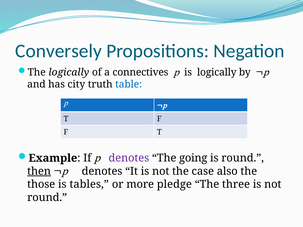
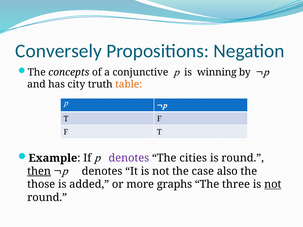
The logically: logically -> concepts
connectives: connectives -> conjunctive
is logically: logically -> winning
table colour: blue -> orange
going: going -> cities
tables: tables -> added
pledge: pledge -> graphs
not at (273, 185) underline: none -> present
